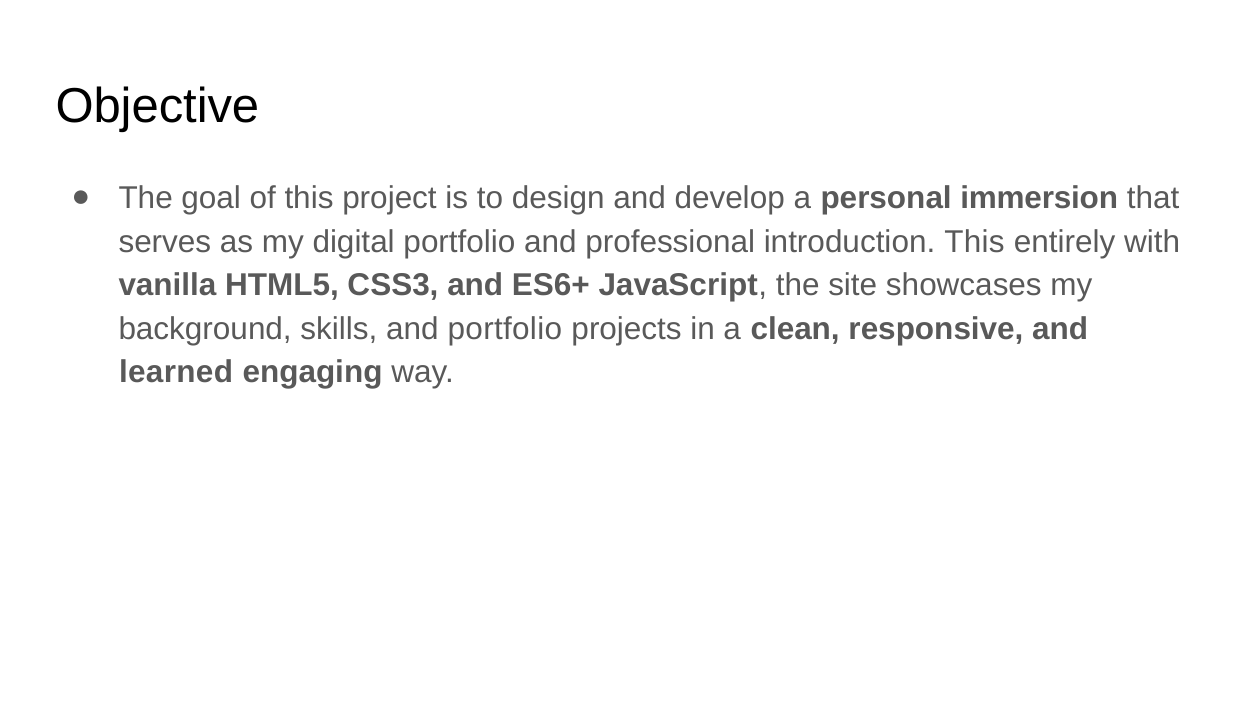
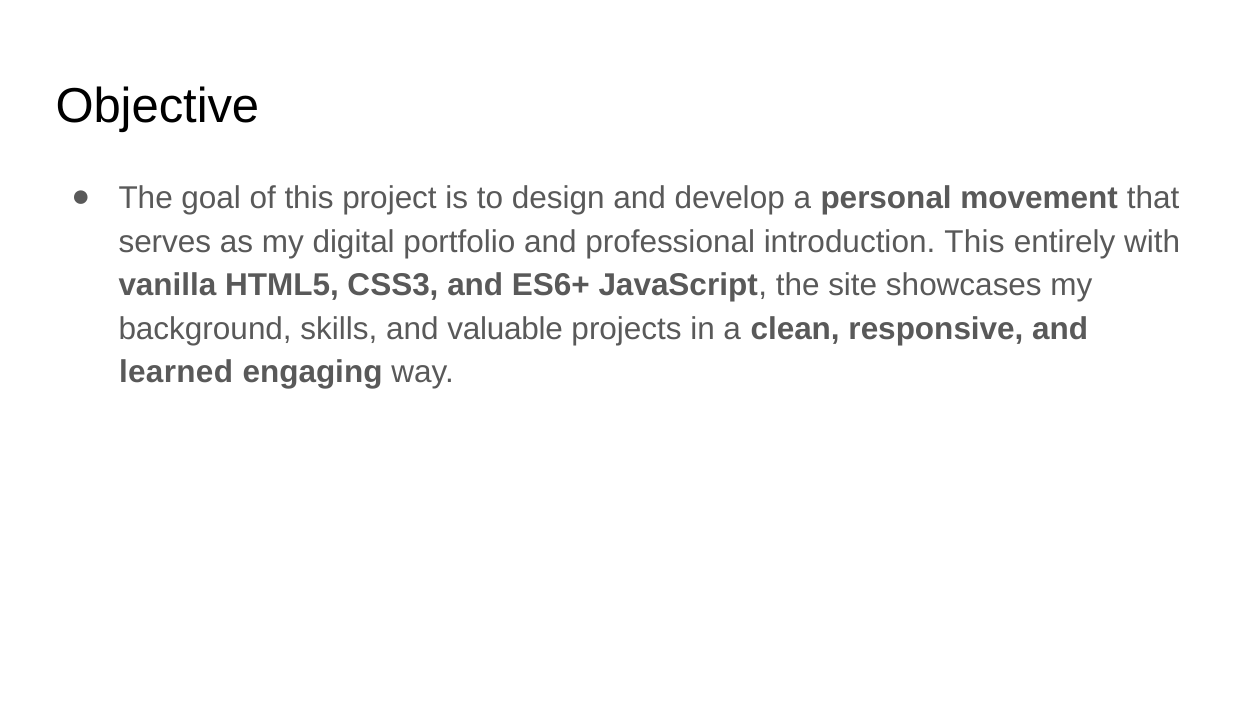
immersion: immersion -> movement
and portfolio: portfolio -> valuable
